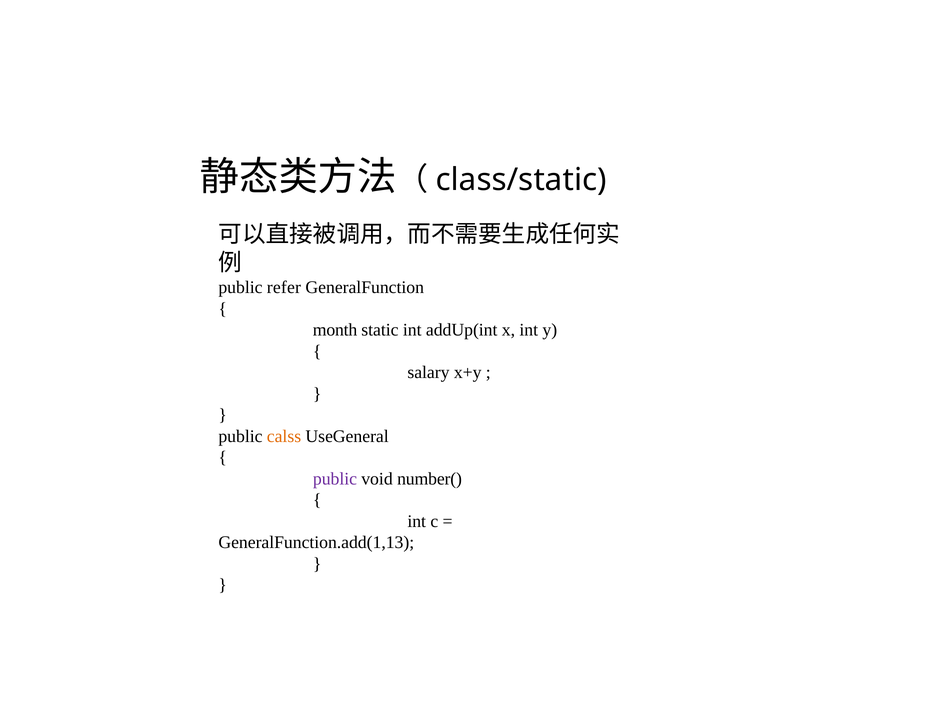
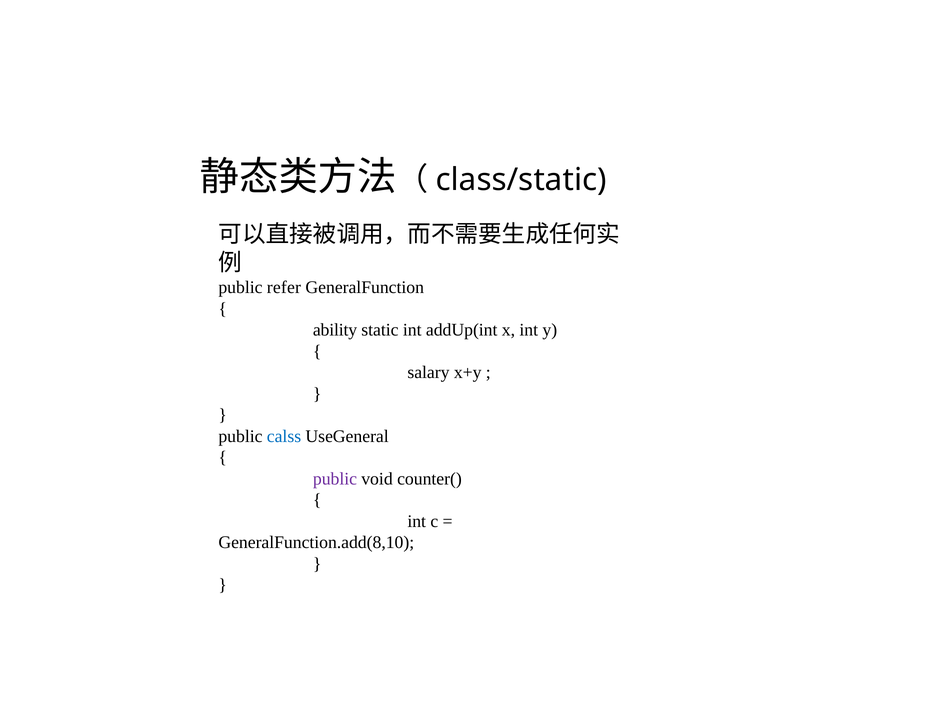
month: month -> ability
calss colour: orange -> blue
number(: number( -> counter(
GeneralFunction.add(1,13: GeneralFunction.add(1,13 -> GeneralFunction.add(8,10
